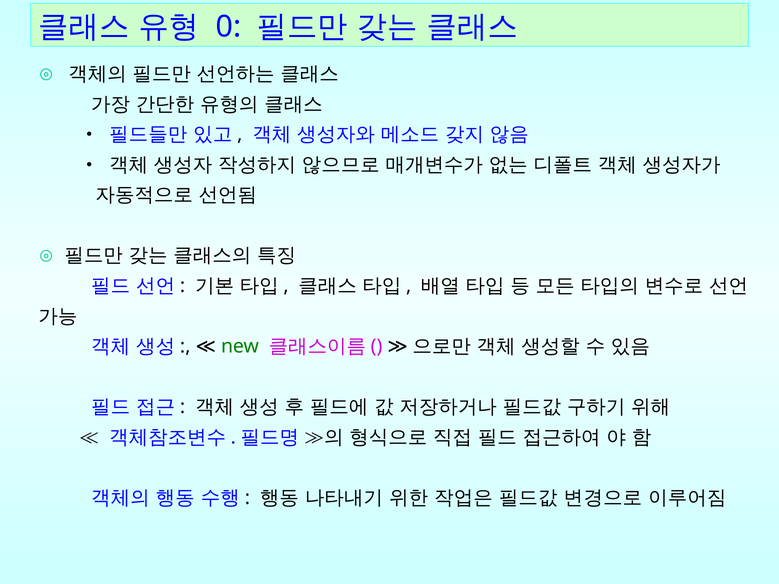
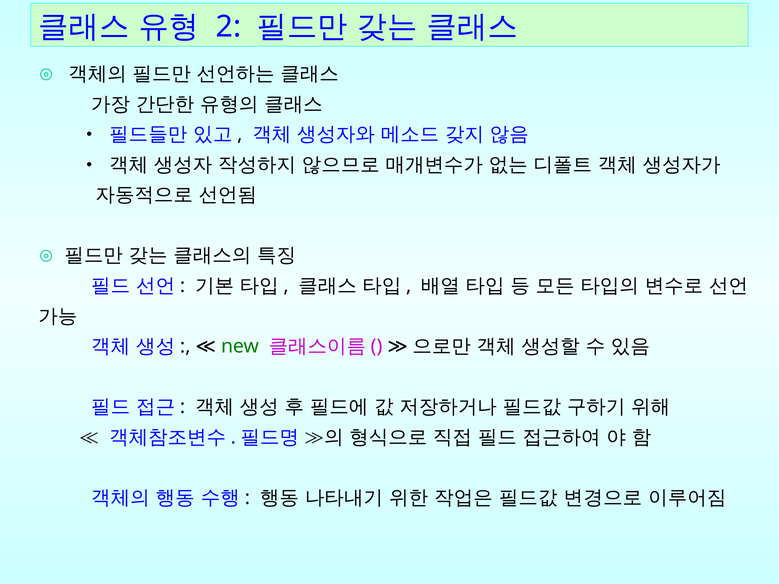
0: 0 -> 2
